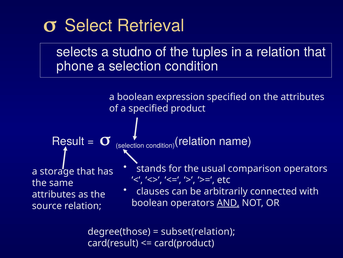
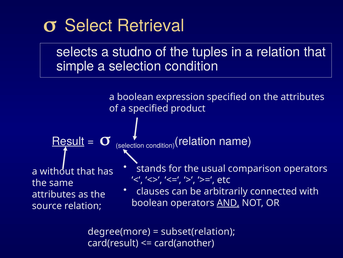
phone: phone -> simple
Result underline: none -> present
storage: storage -> without
degree(those: degree(those -> degree(more
card(product: card(product -> card(another
